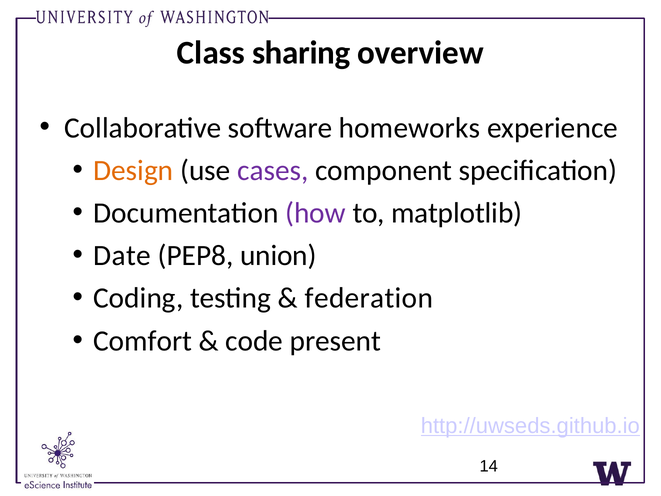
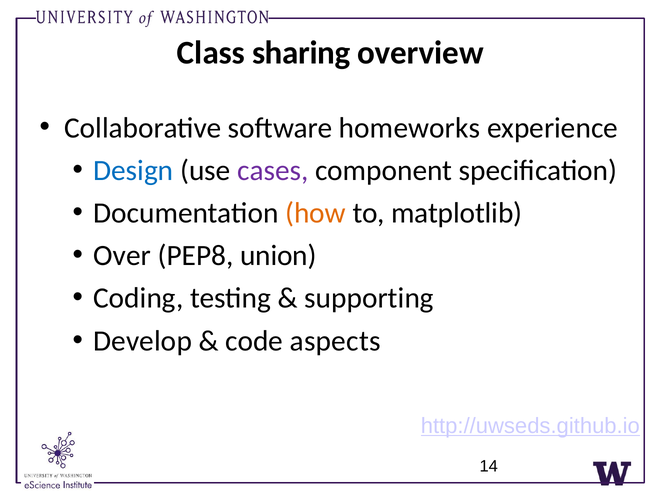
Design colour: orange -> blue
how colour: purple -> orange
Date: Date -> Over
federation: federation -> supporting
Comfort: Comfort -> Develop
present: present -> aspects
